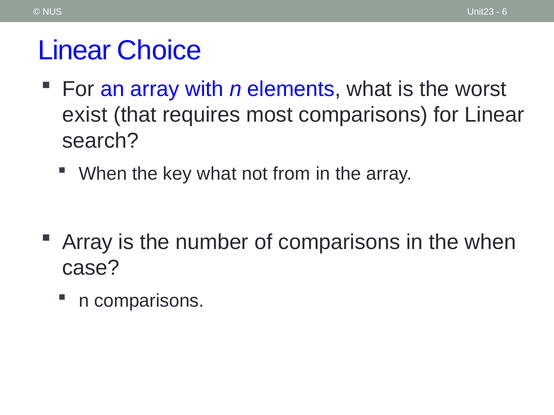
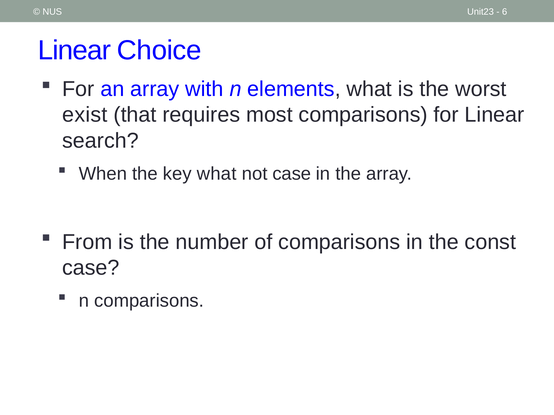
not from: from -> case
Array at (87, 242): Array -> From
the when: when -> const
